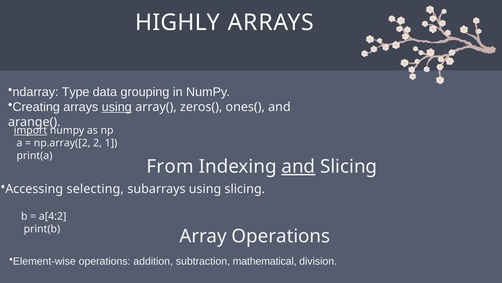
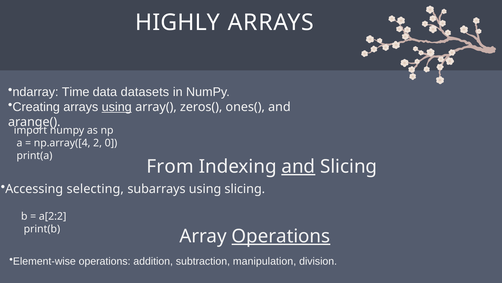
Type: Type -> Time
grouping: grouping -> datasets
import underline: present -> none
np.array([2: np.array([2 -> np.array([4
1: 1 -> 0
a[4:2: a[4:2 -> a[2:2
Operations at (281, 236) underline: none -> present
mathematical: mathematical -> manipulation
